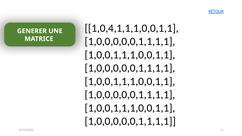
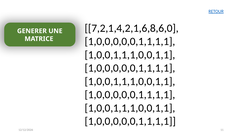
1,0,4,1,1,1,0,0,1,1: 1,0,4,1,1,1,0,0,1,1 -> 7,2,1,4,2,1,6,8,6,0
